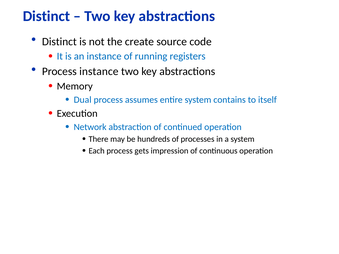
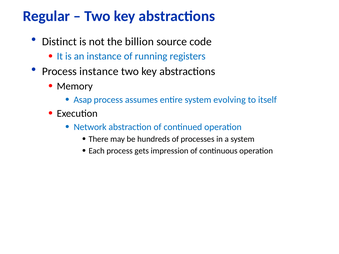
Distinct at (46, 16): Distinct -> Regular
create: create -> billion
Dual: Dual -> Asap
contains: contains -> evolving
